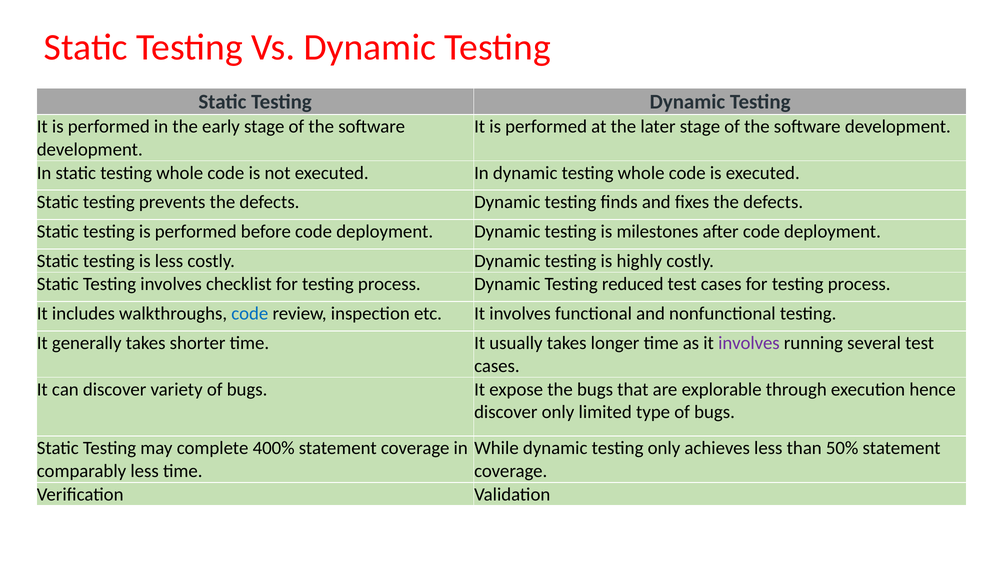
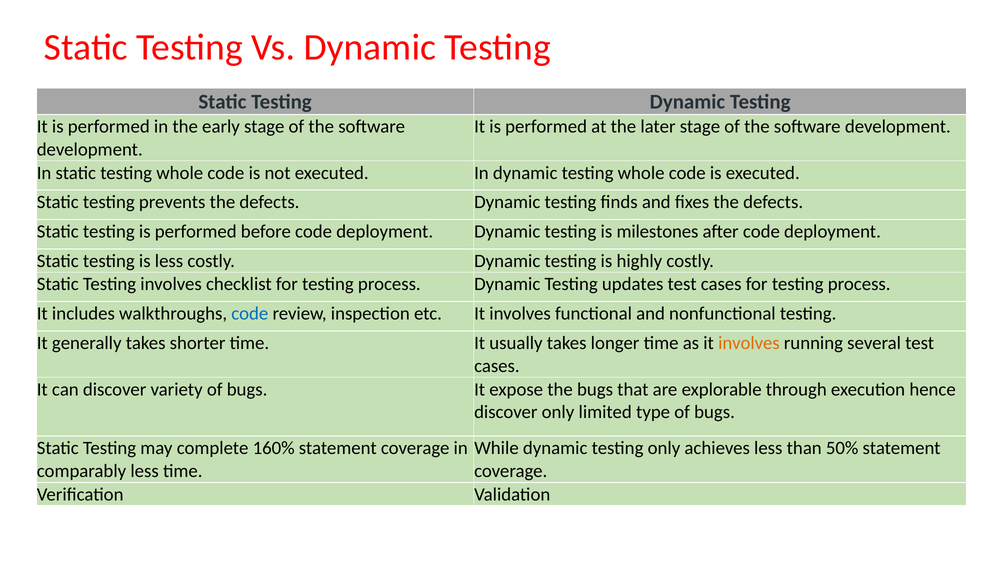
reduced: reduced -> updates
involves at (749, 343) colour: purple -> orange
400%: 400% -> 160%
